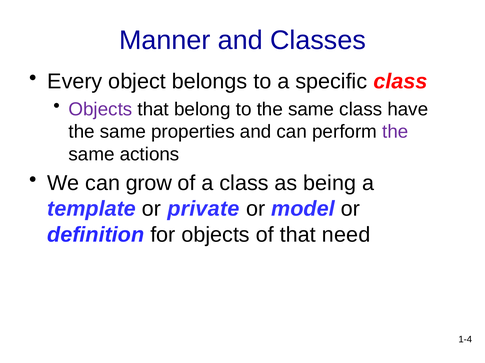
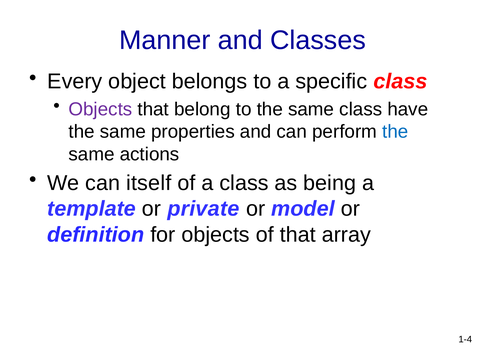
the at (395, 132) colour: purple -> blue
grow: grow -> itself
need: need -> array
